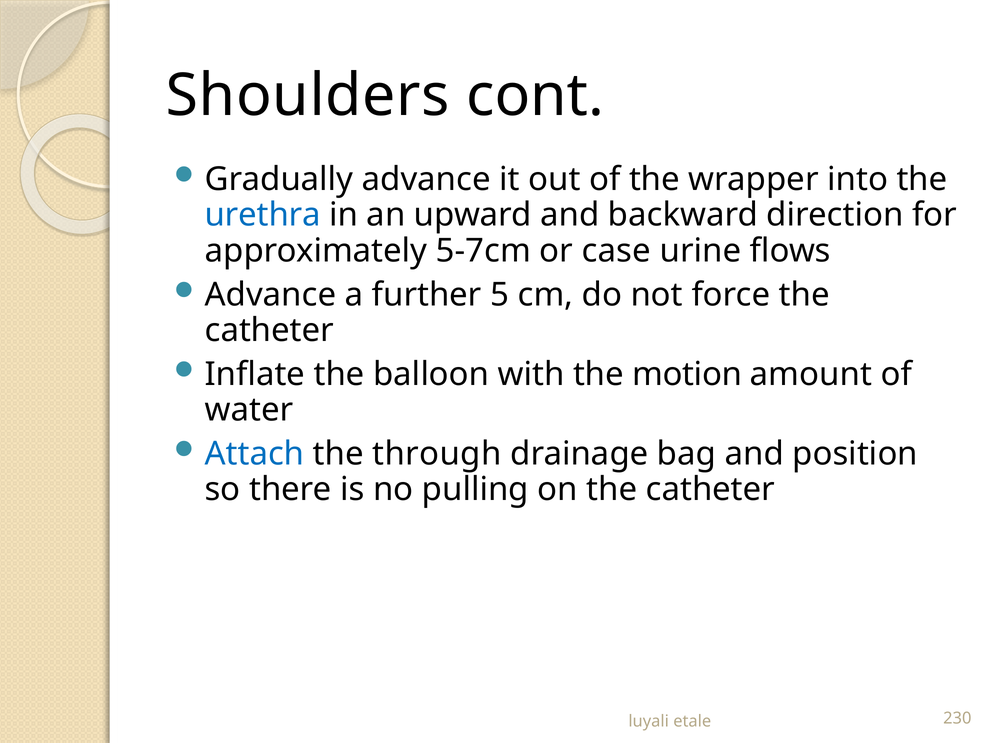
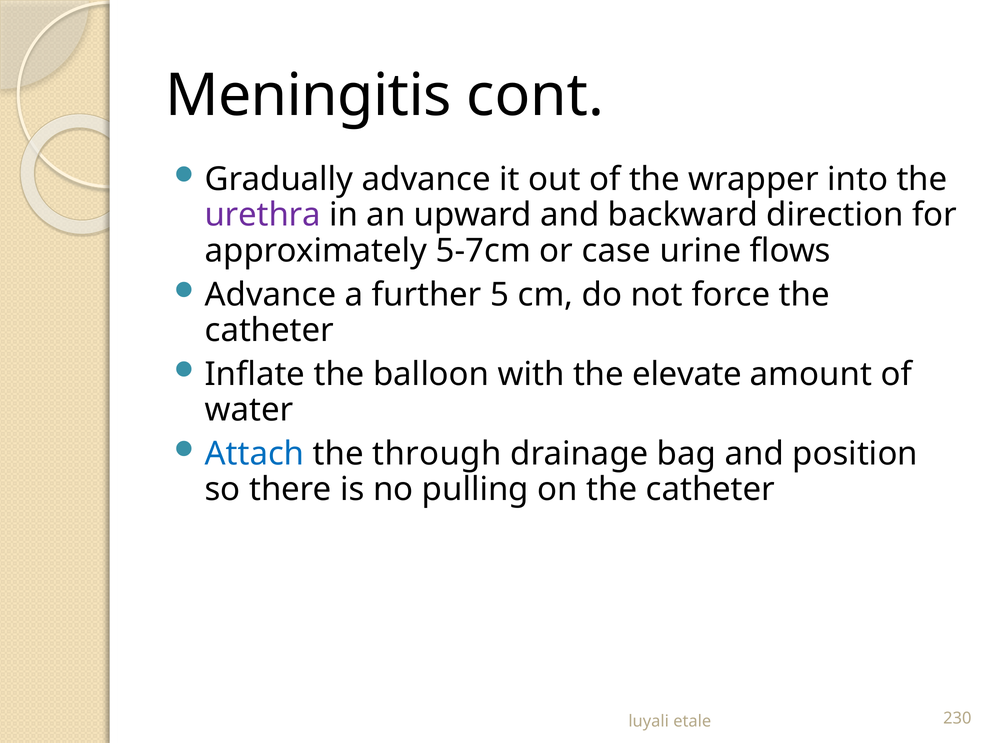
Shoulders: Shoulders -> Meningitis
urethra colour: blue -> purple
motion: motion -> elevate
